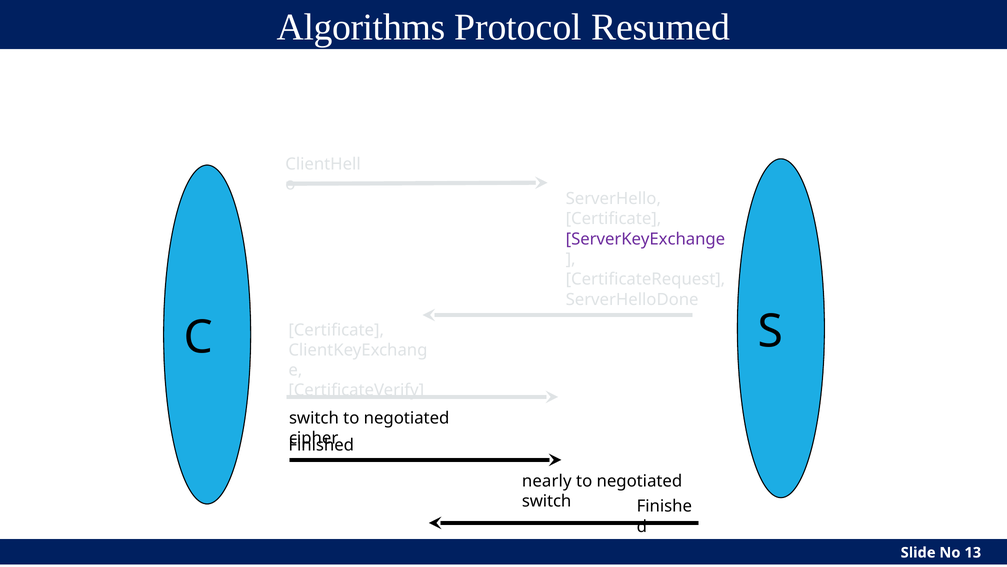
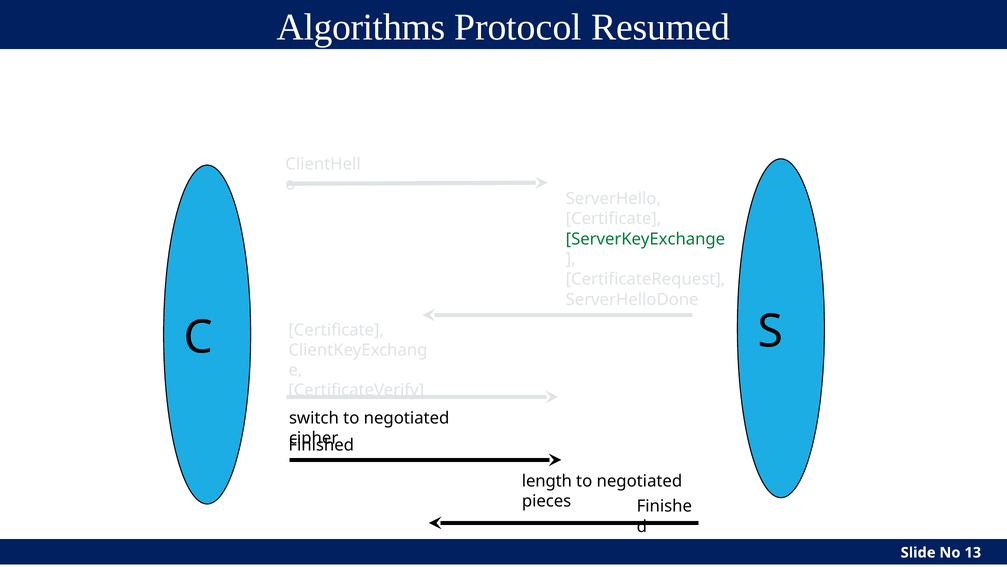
ServerKeyExchange colour: purple -> green
nearly: nearly -> length
switch at (547, 501): switch -> pieces
